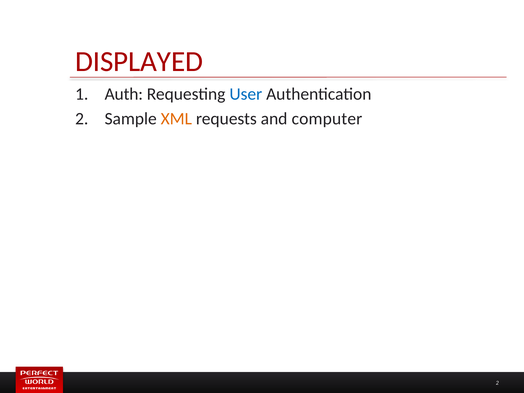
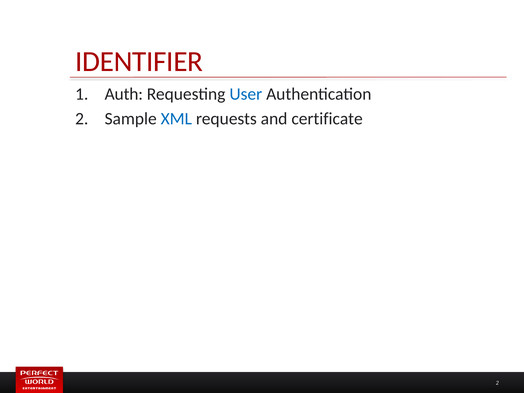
DISPLAYED: DISPLAYED -> IDENTIFIER
XML colour: orange -> blue
computer: computer -> certificate
